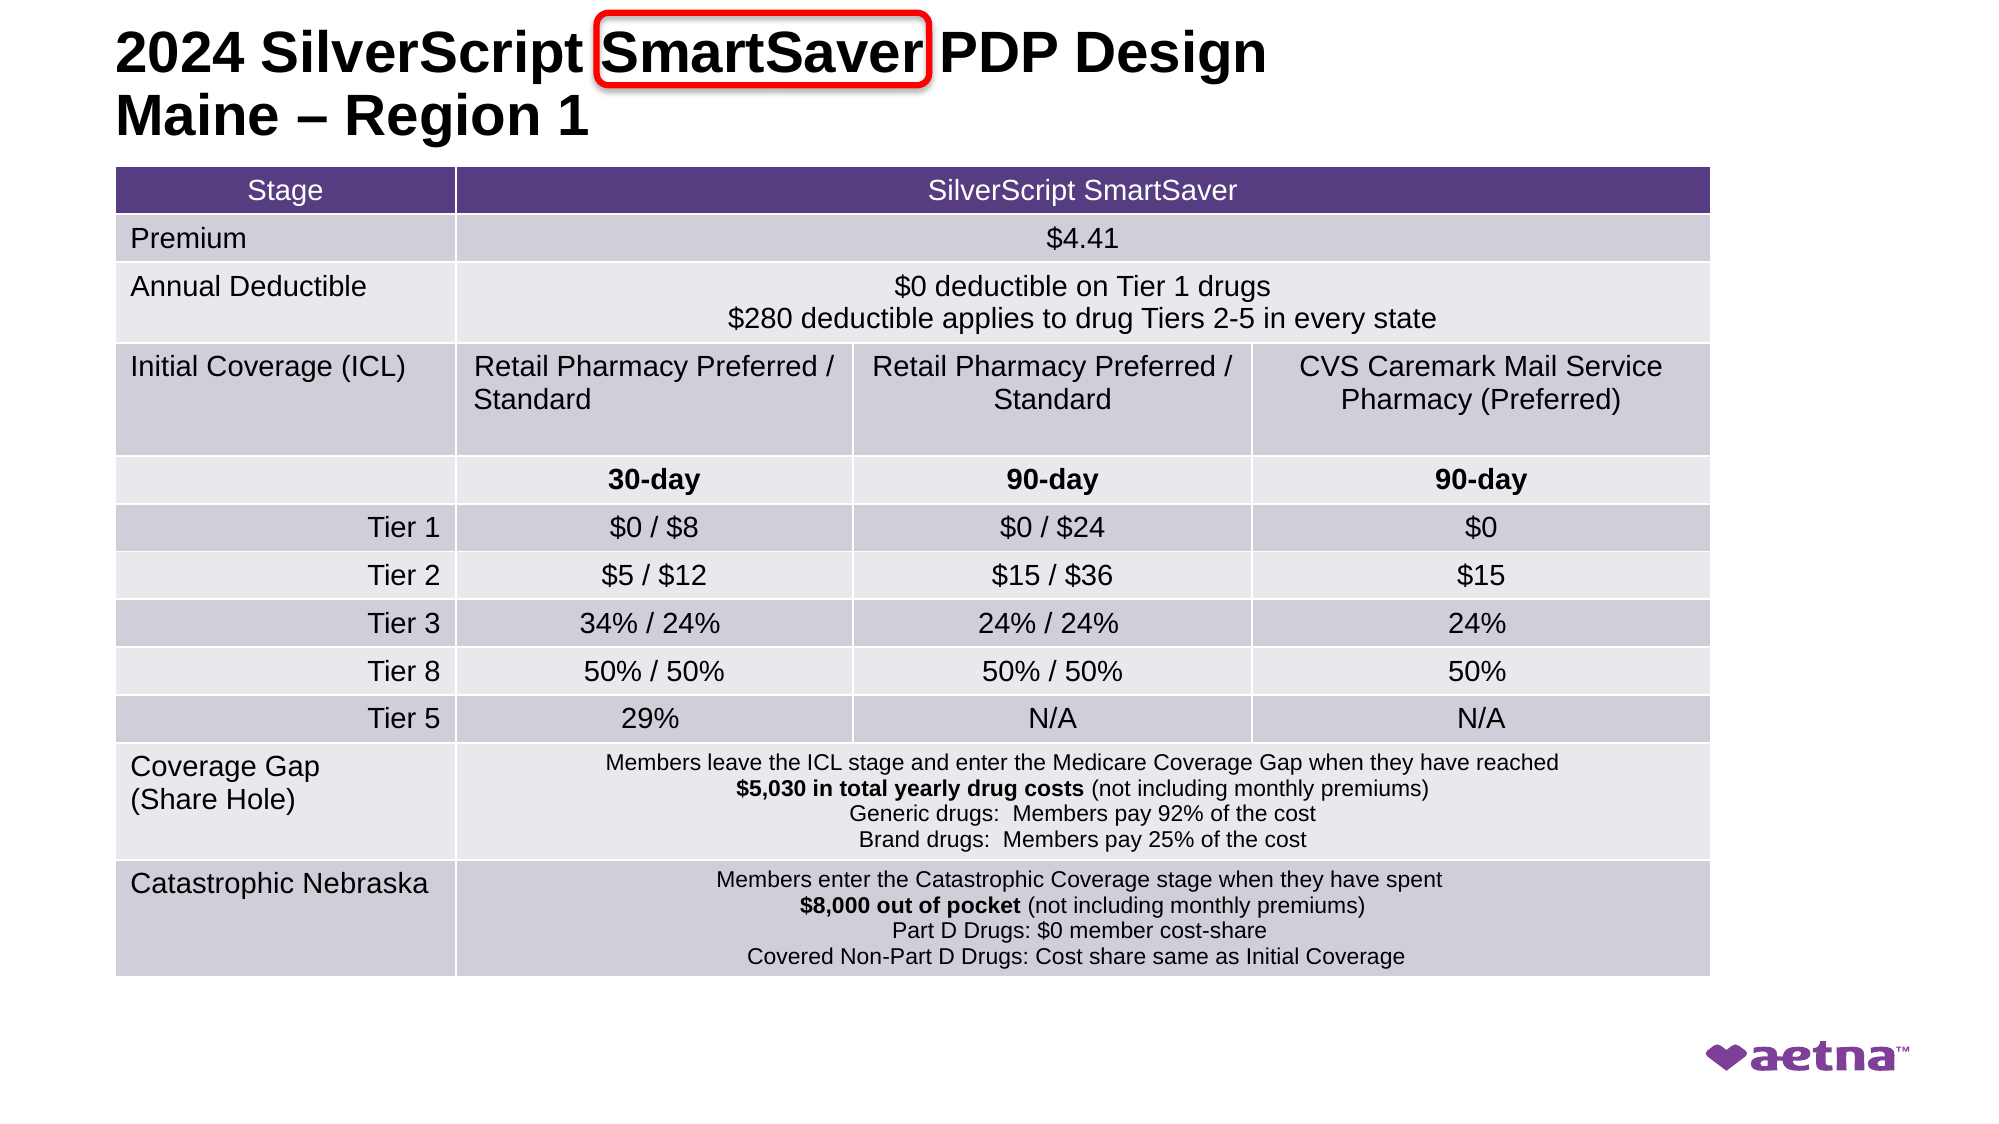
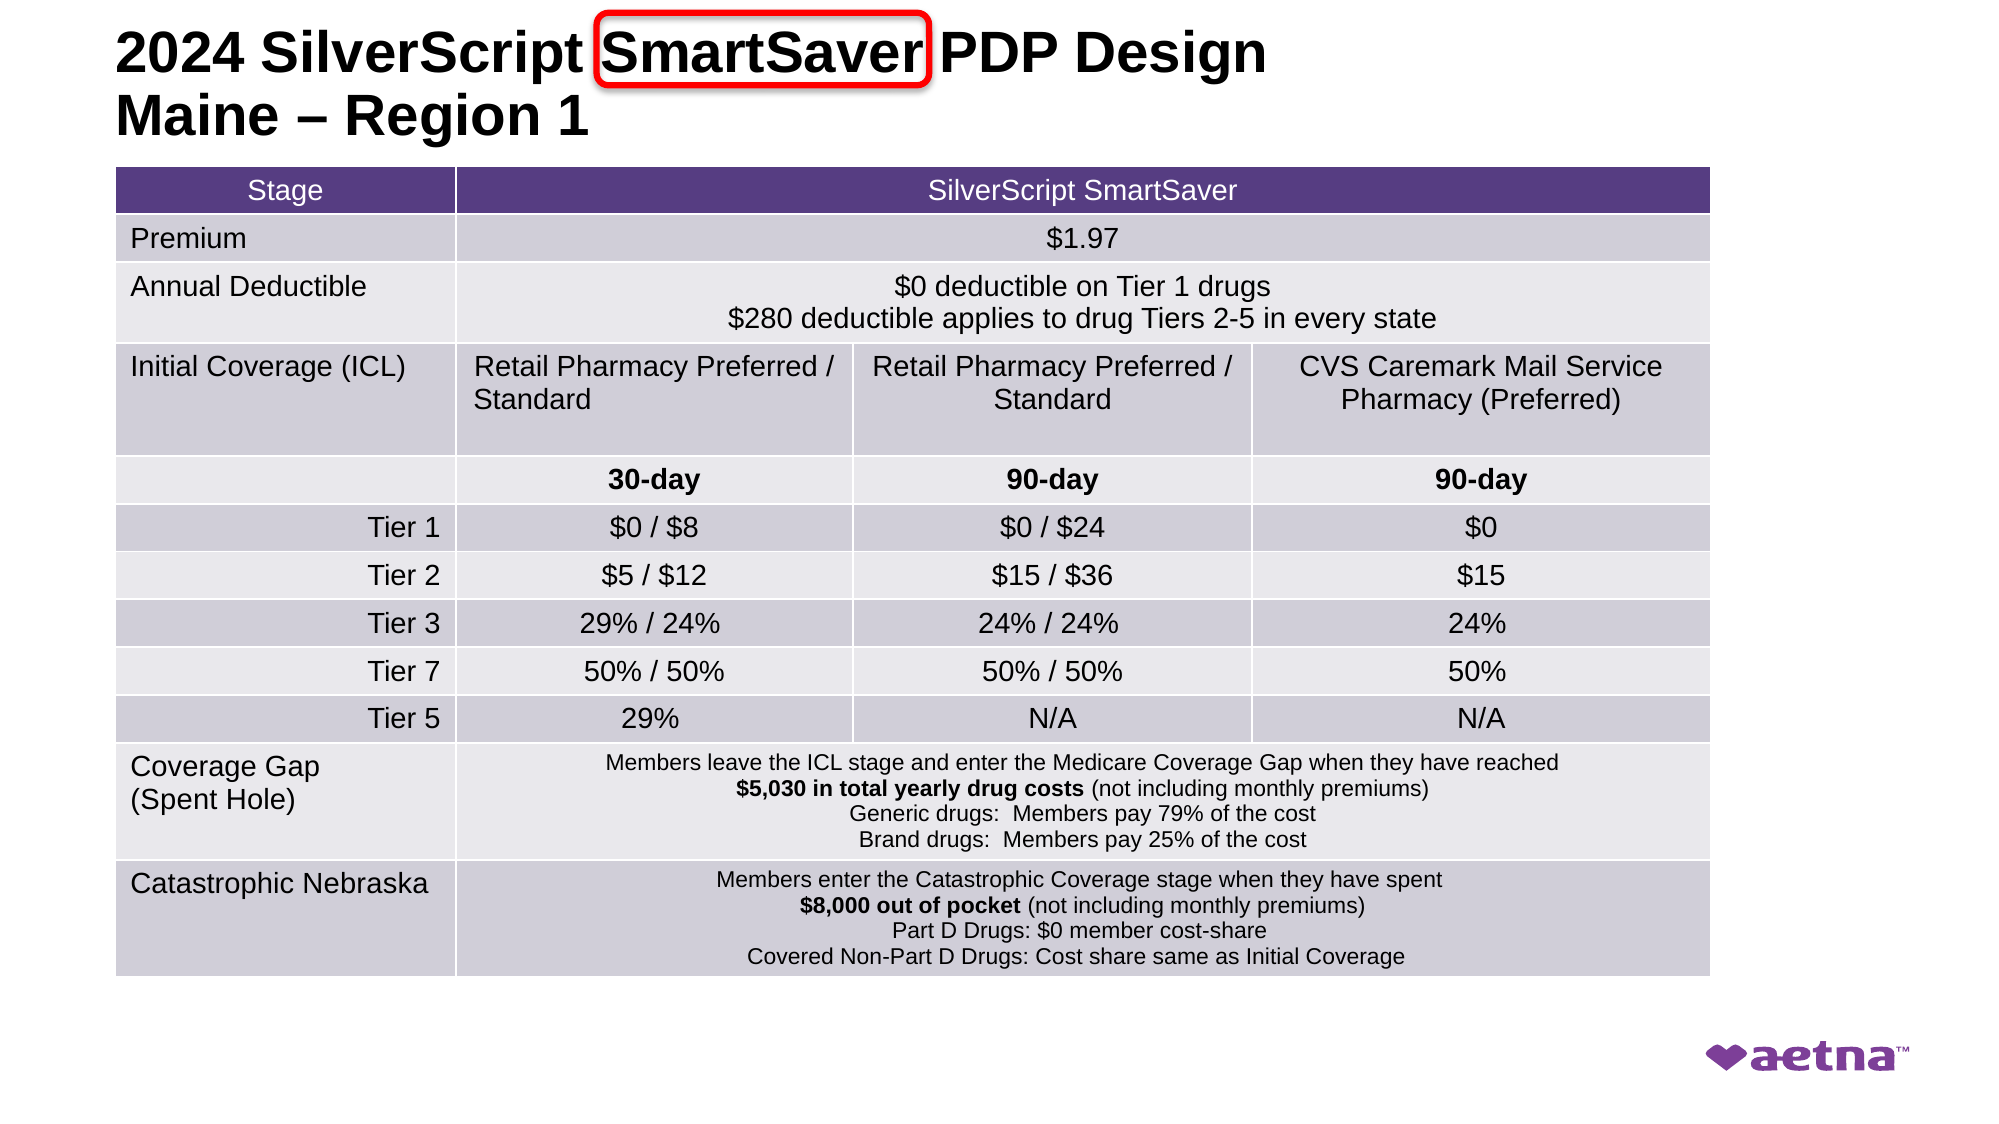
$4.41: $4.41 -> $1.97
3 34%: 34% -> 29%
8: 8 -> 7
Share at (174, 800): Share -> Spent
92%: 92% -> 79%
